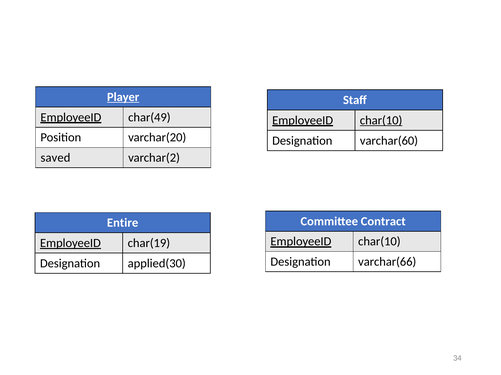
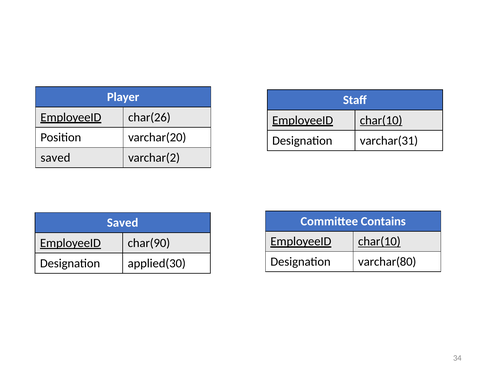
Player underline: present -> none
char(49: char(49 -> char(26
varchar(60: varchar(60 -> varchar(31
Contract: Contract -> Contains
Entire at (123, 223): Entire -> Saved
char(10 at (379, 242) underline: none -> present
char(19: char(19 -> char(90
varchar(66: varchar(66 -> varchar(80
